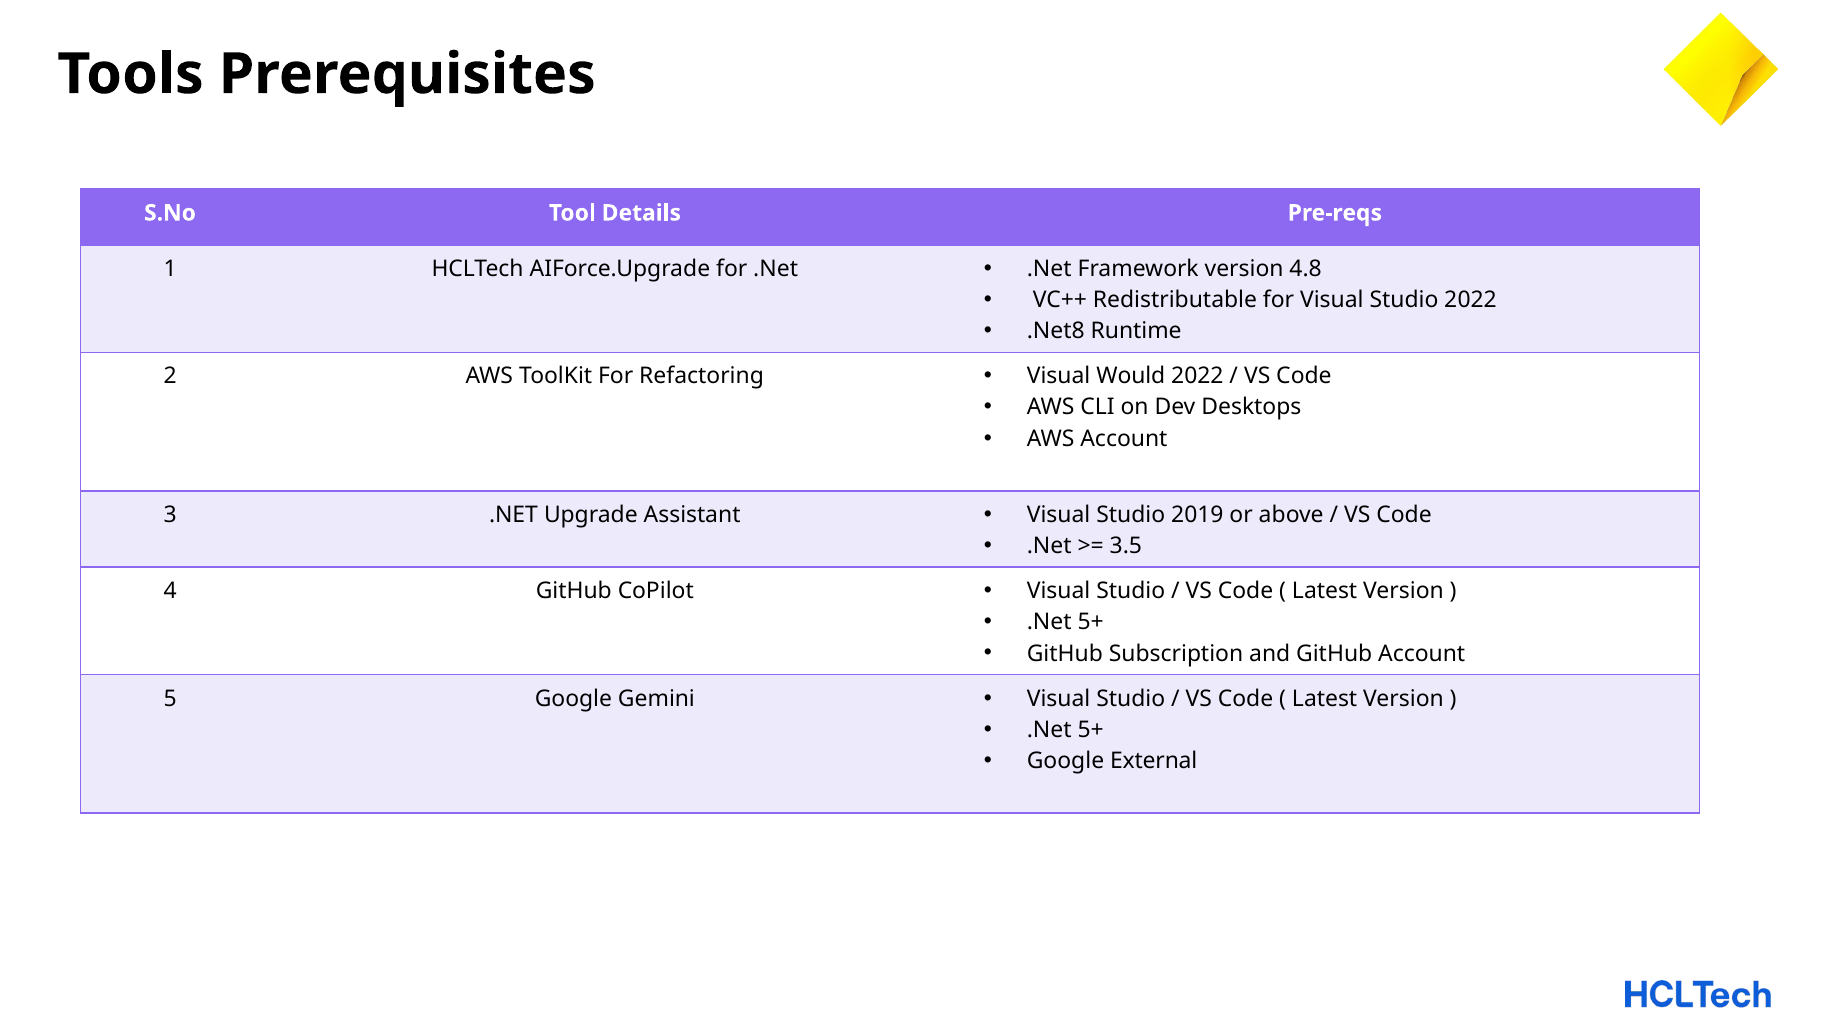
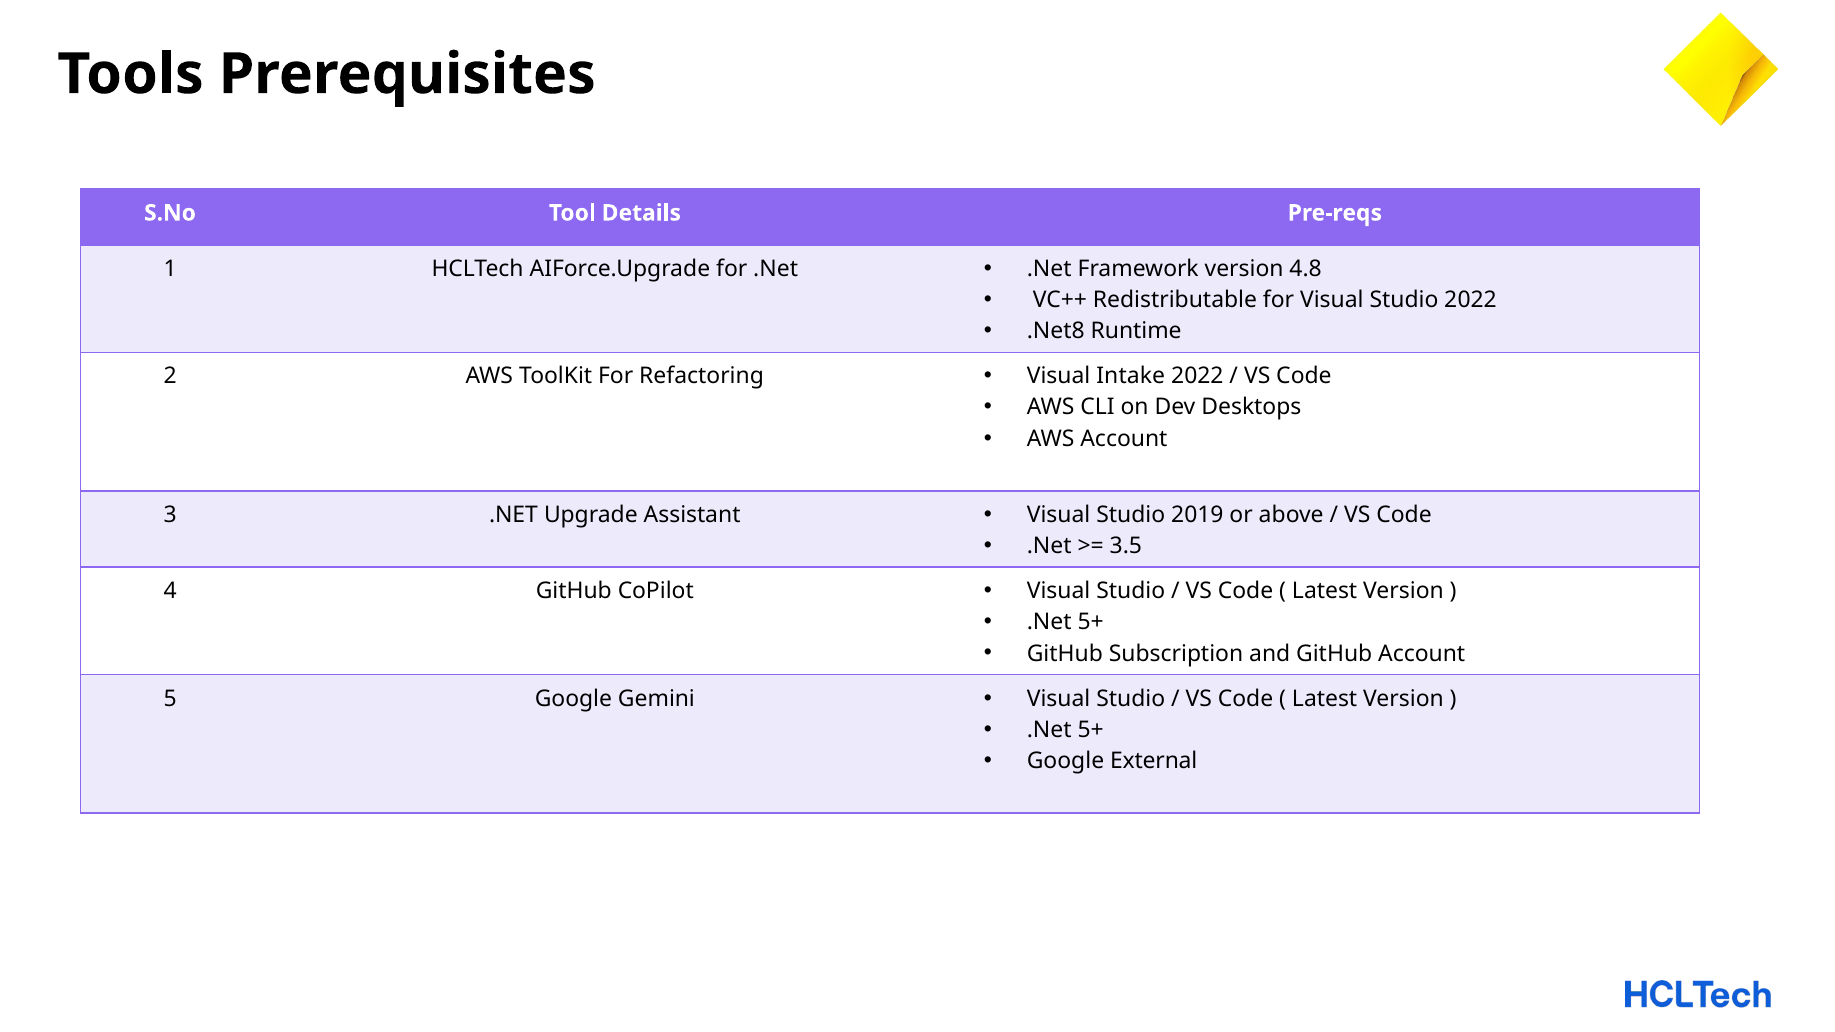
Would: Would -> Intake
